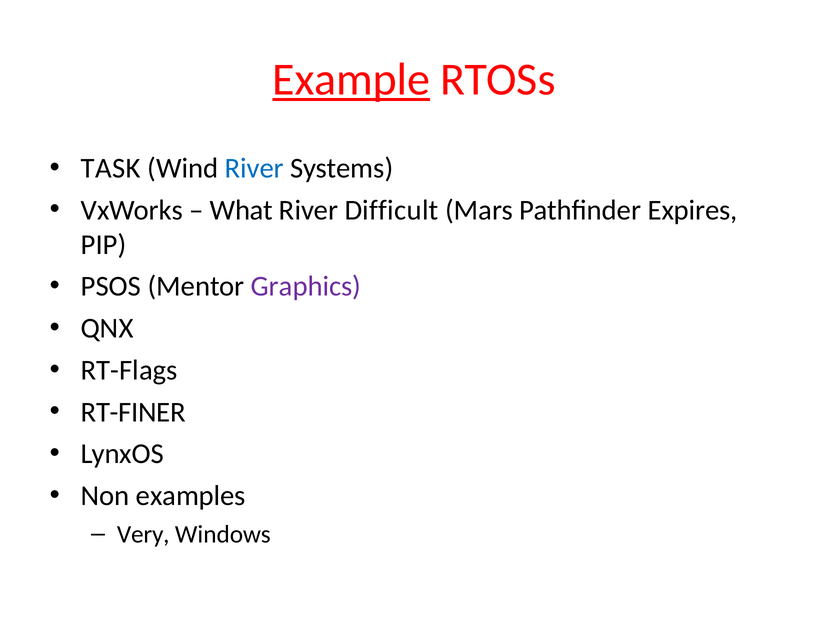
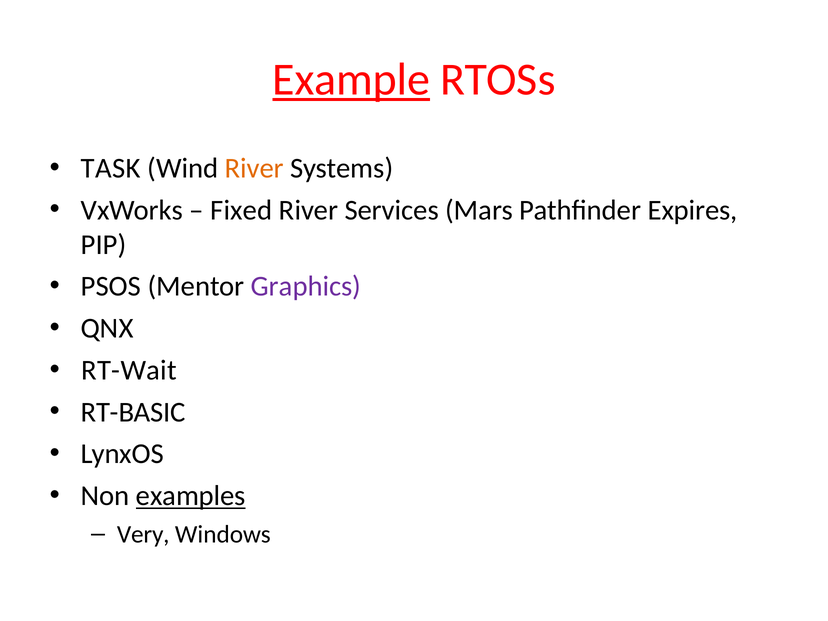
River at (254, 168) colour: blue -> orange
What: What -> Fixed
Difficult: Difficult -> Services
RT-Flags: RT-Flags -> RT-Wait
RT-FINER: RT-FINER -> RT-BASIC
examples underline: none -> present
